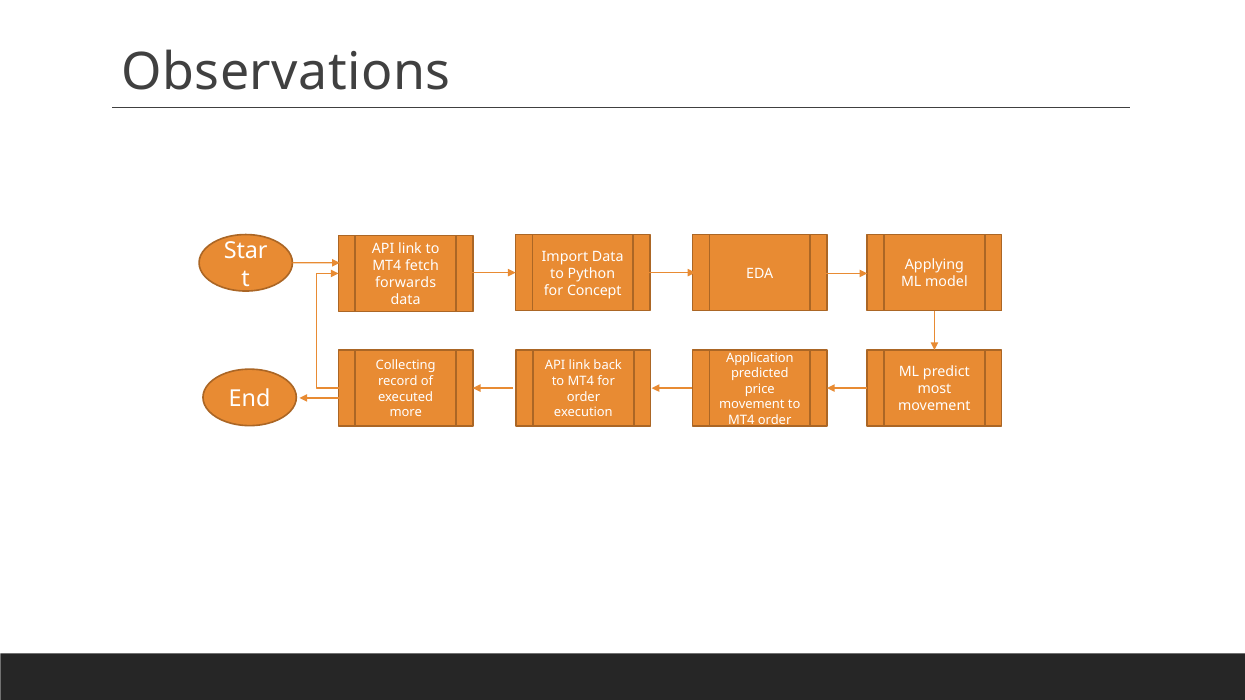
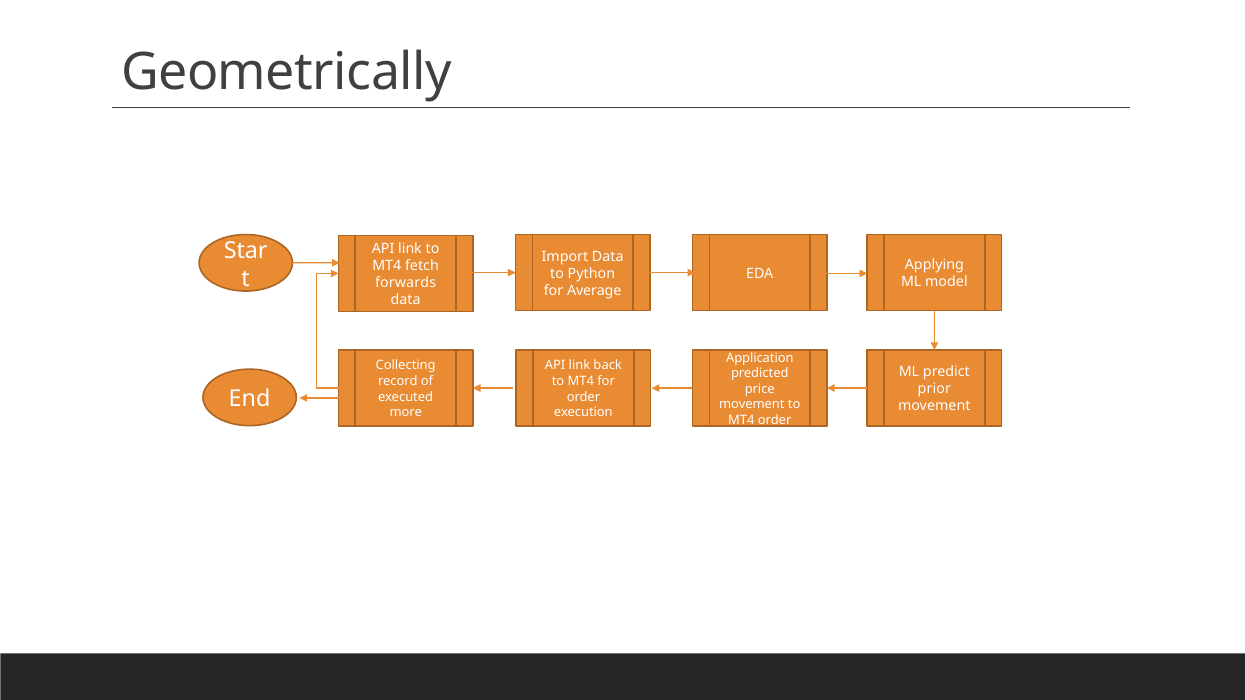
Observations: Observations -> Geometrically
Concept: Concept -> Average
most: most -> prior
